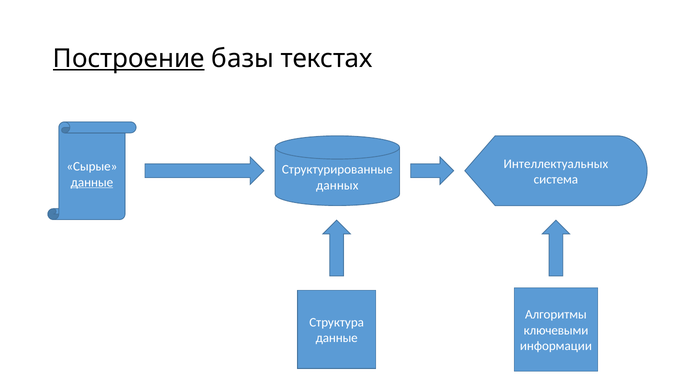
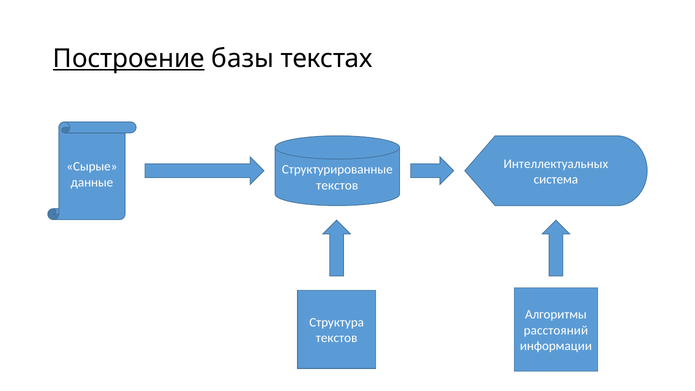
данные at (92, 182) underline: present -> none
данных at (337, 185): данных -> текстов
ключевыми: ключевыми -> расстояний
данные at (337, 338): данные -> текстов
